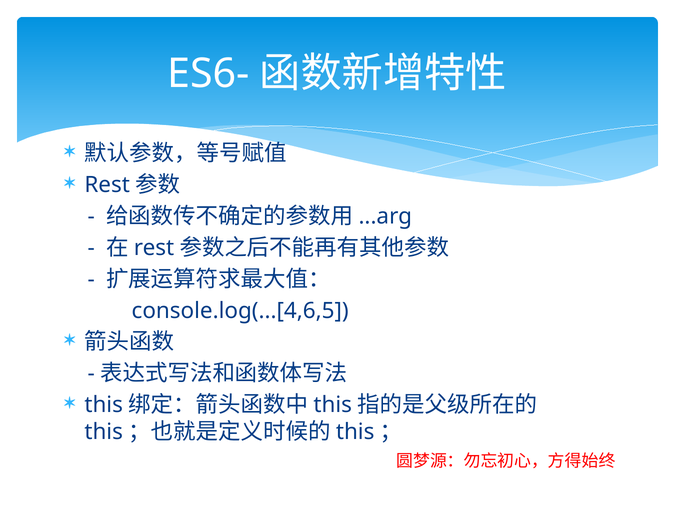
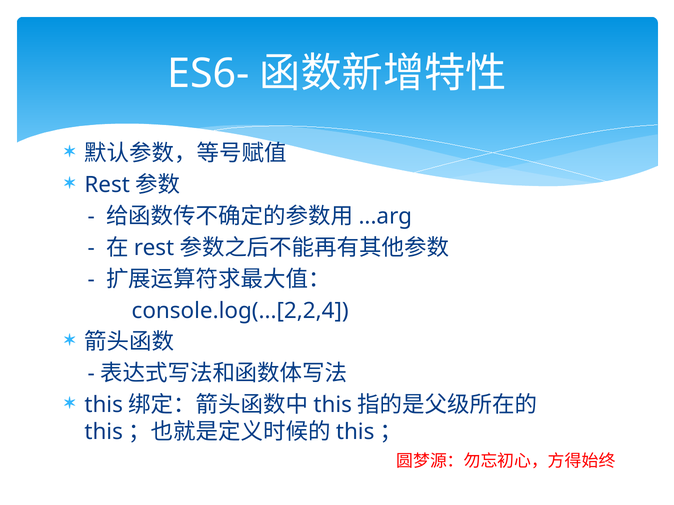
console.log(...[4,6,5: console.log(...[4,6,5 -> console.log(...[2,2,4
